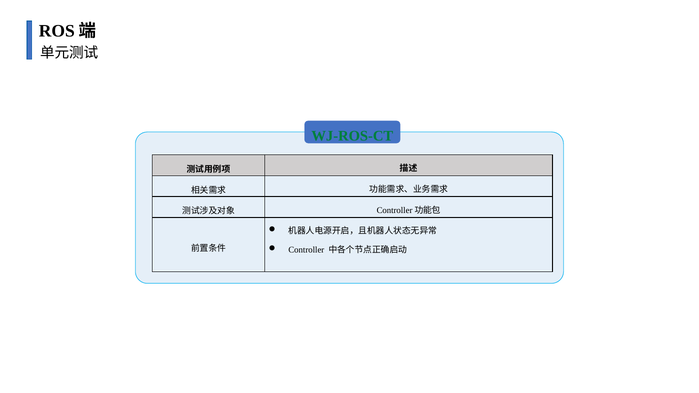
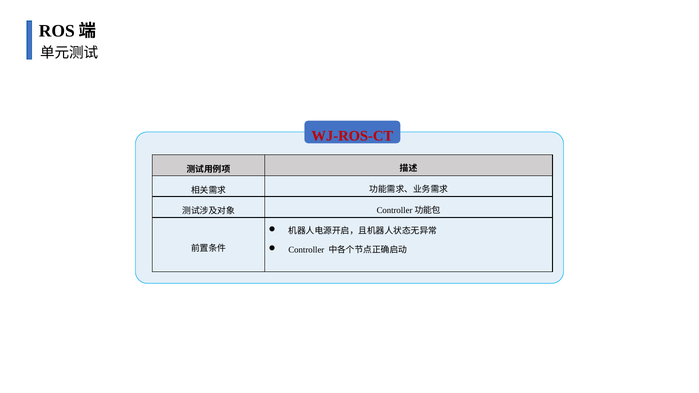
WJ-ROS-CT colour: green -> red
